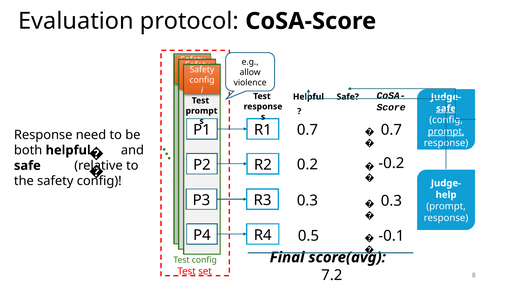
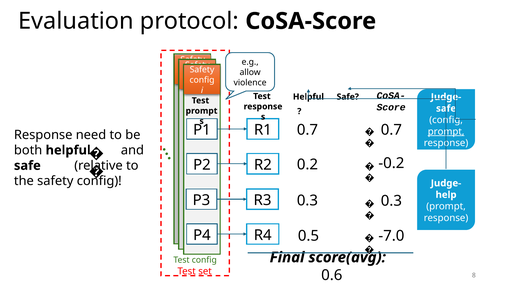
safe at (446, 109) underline: present -> none
-0.1: -0.1 -> -7.0
7.2: 7.2 -> 0.6
